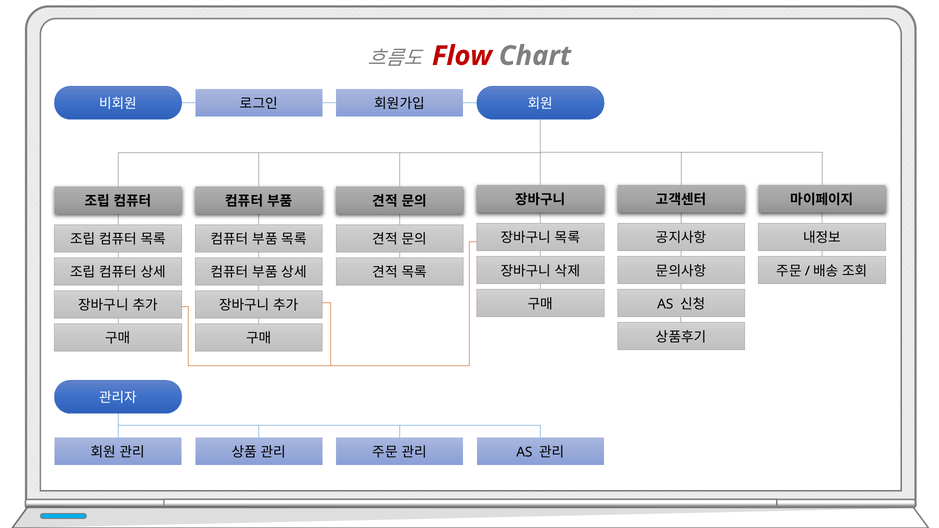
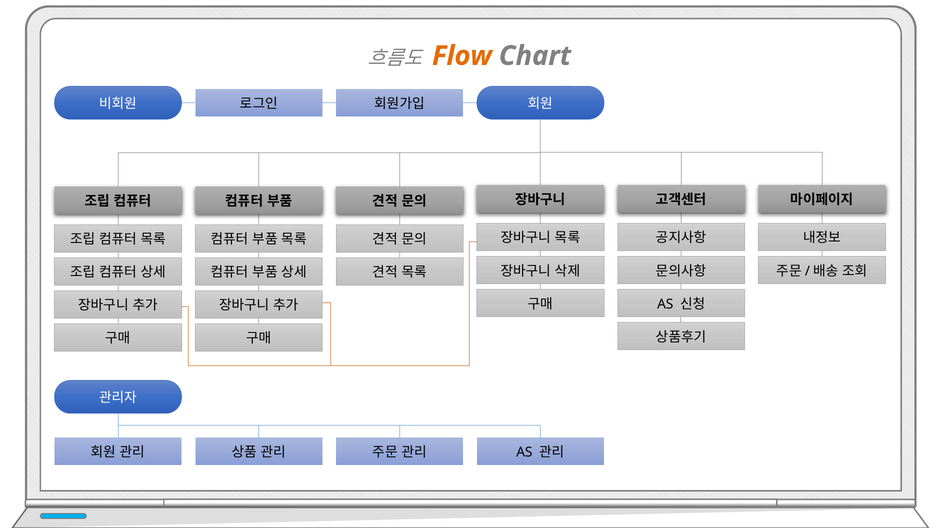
Flow colour: red -> orange
